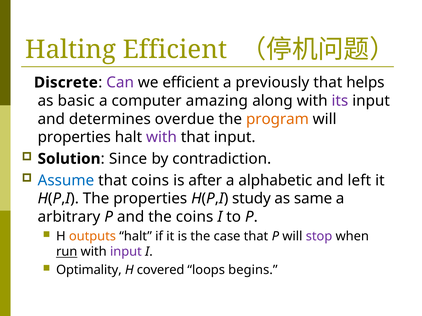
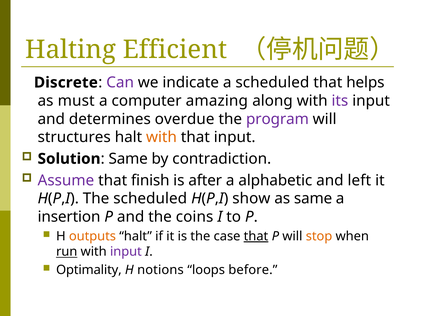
we efficient: efficient -> indicate
a previously: previously -> scheduled
basic: basic -> must
program colour: orange -> purple
properties at (74, 137): properties -> structures
with at (161, 137) colour: purple -> orange
Since at (128, 159): Since -> Same
Assume colour: blue -> purple
that coins: coins -> finish
The properties: properties -> scheduled
study: study -> show
arbitrary: arbitrary -> insertion
that at (256, 237) underline: none -> present
stop colour: purple -> orange
covered: covered -> notions
begins: begins -> before
